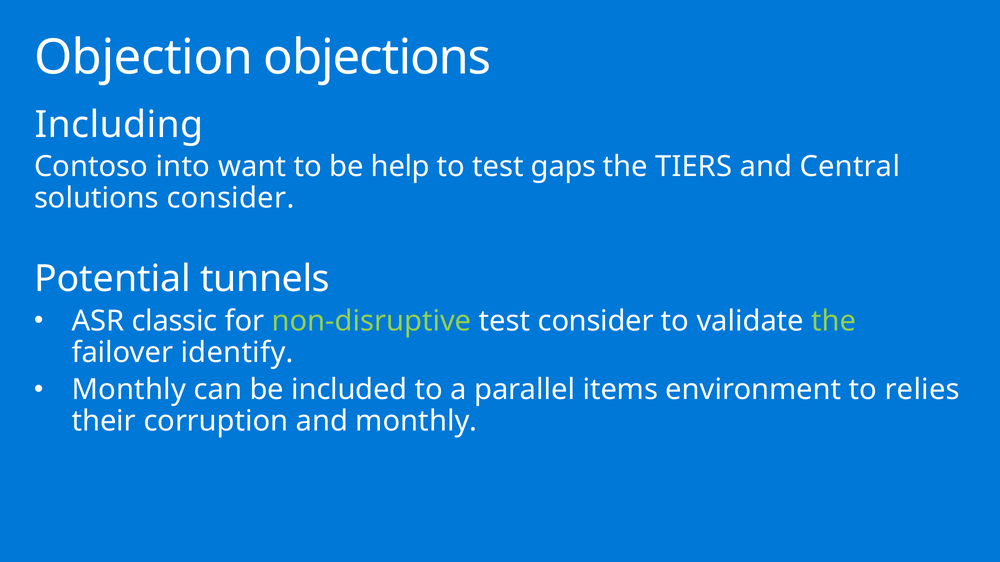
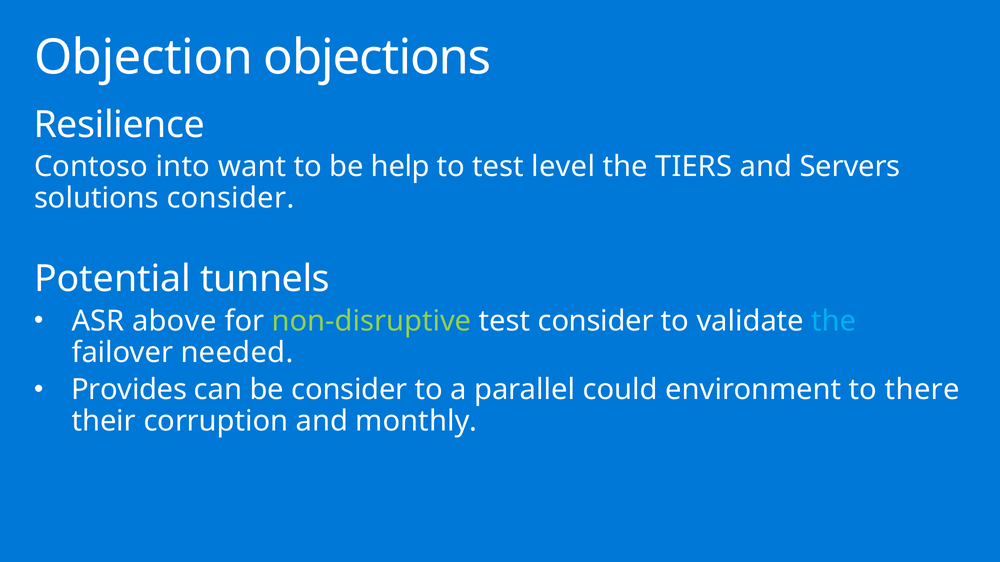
Including: Including -> Resilience
gaps: gaps -> level
Central: Central -> Servers
classic: classic -> above
the at (834, 321) colour: light green -> light blue
identify: identify -> needed
Monthly at (129, 390): Monthly -> Provides
be included: included -> consider
items: items -> could
relies: relies -> there
